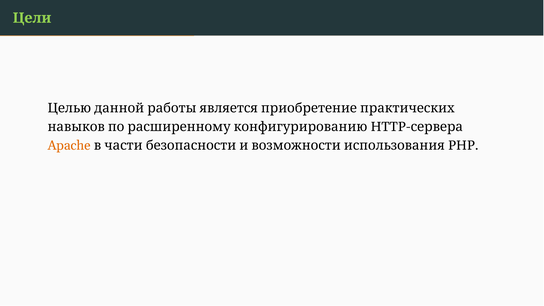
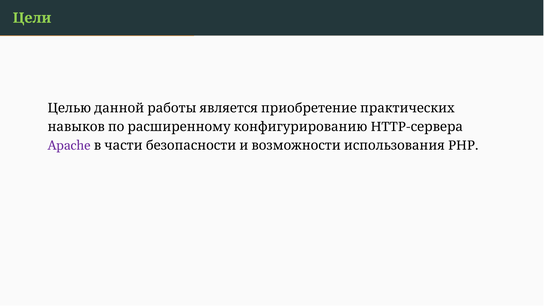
Apache colour: orange -> purple
